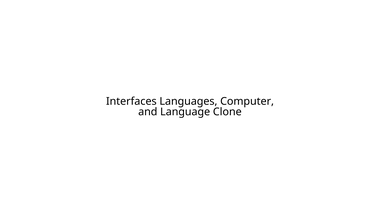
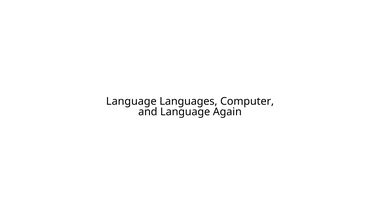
Interfaces at (131, 101): Interfaces -> Language
Clone: Clone -> Again
